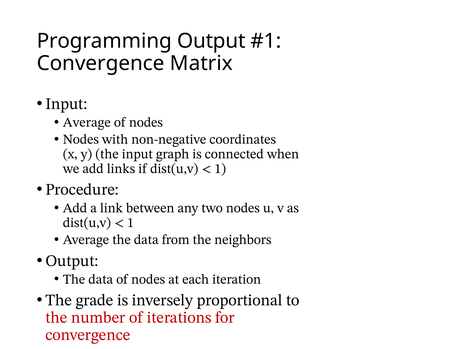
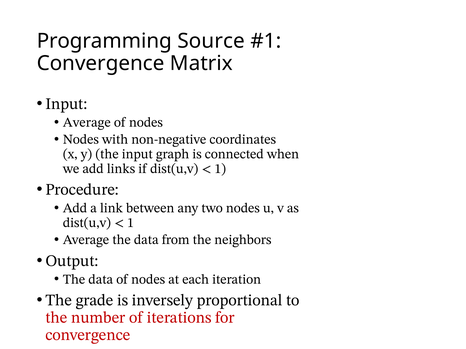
Programming Output: Output -> Source
